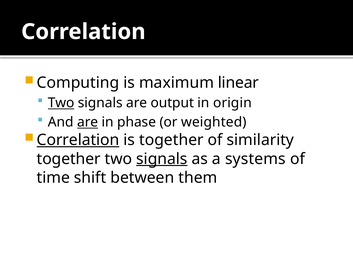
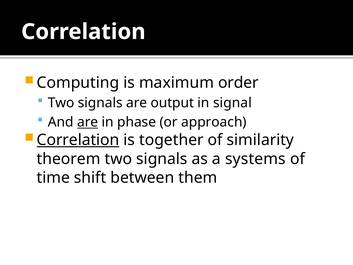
linear: linear -> order
Two at (61, 103) underline: present -> none
origin: origin -> signal
weighted: weighted -> approach
together at (69, 159): together -> theorem
signals at (162, 159) underline: present -> none
